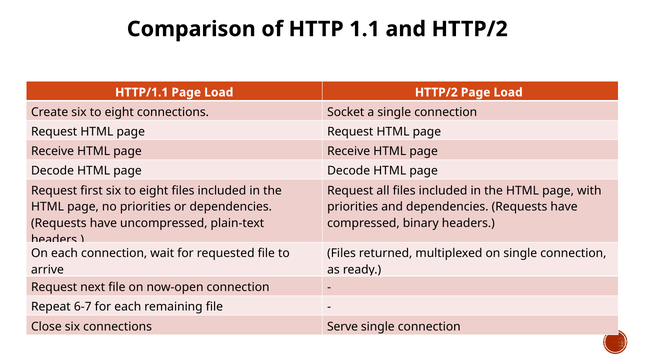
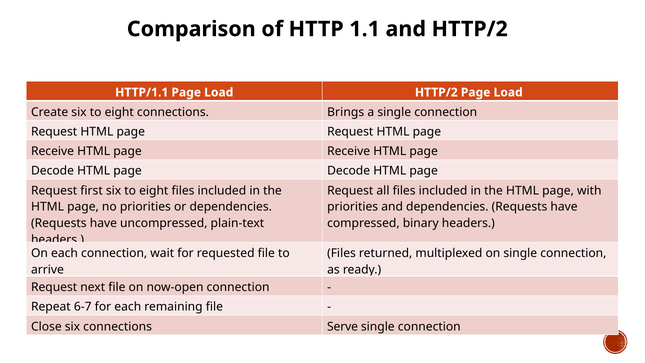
Socket: Socket -> Brings
